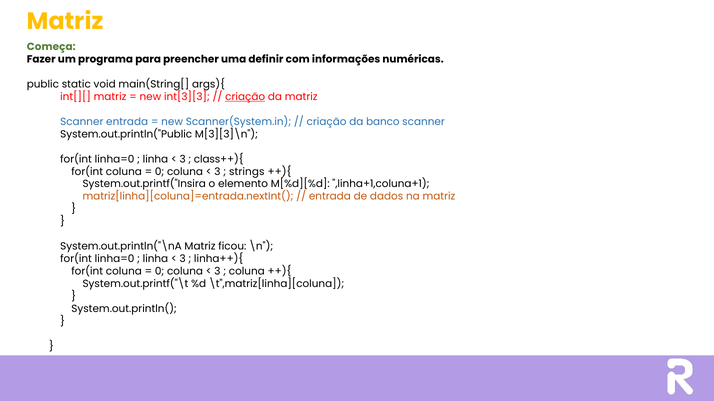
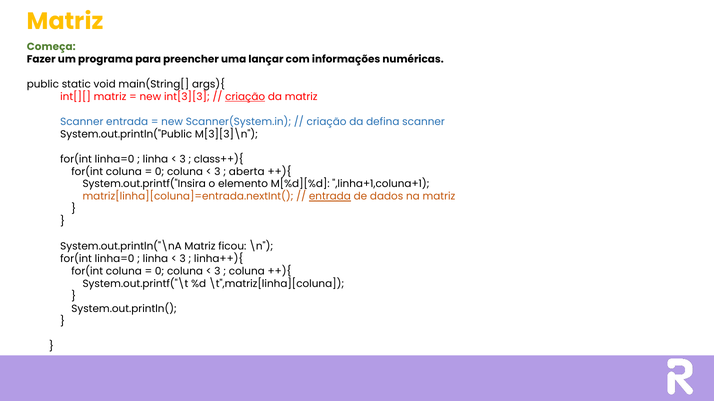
definir: definir -> lançar
banco: banco -> defina
strings: strings -> aberta
entrada at (330, 197) underline: none -> present
